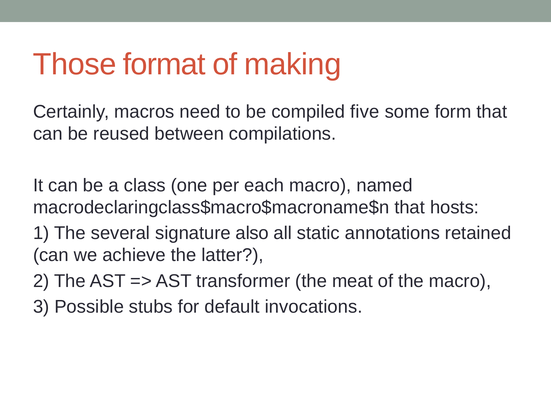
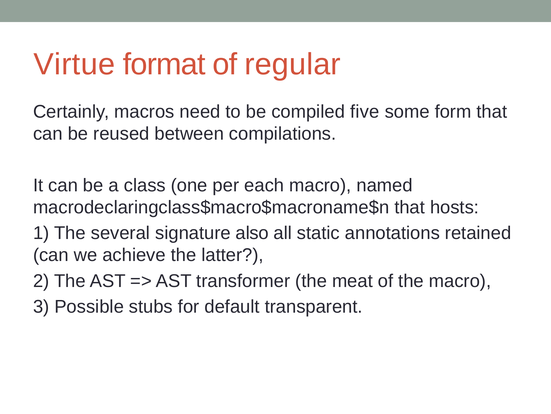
Those: Those -> Virtue
making: making -> regular
invocations: invocations -> transparent
